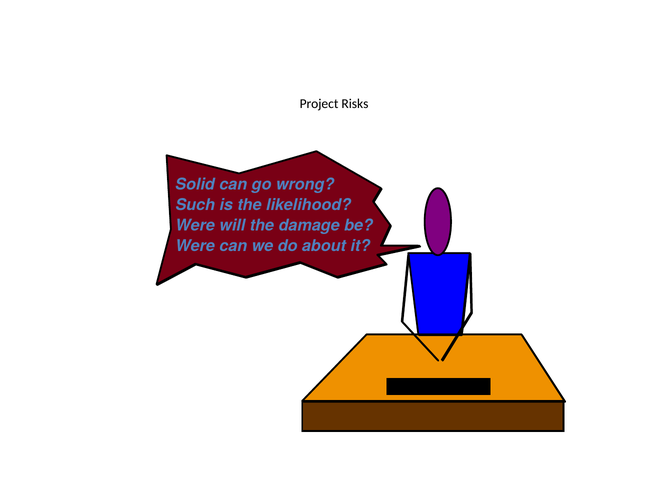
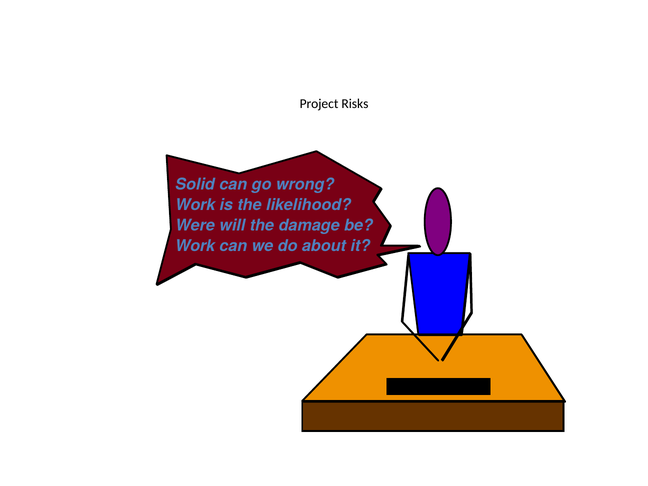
Such at (195, 205): Such -> Work
Were at (195, 246): Were -> Work
